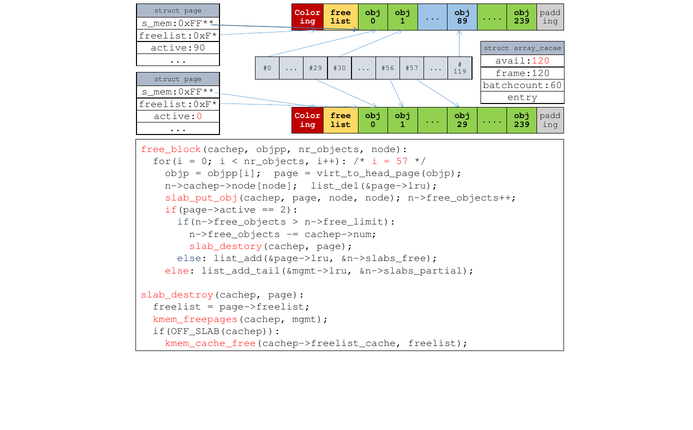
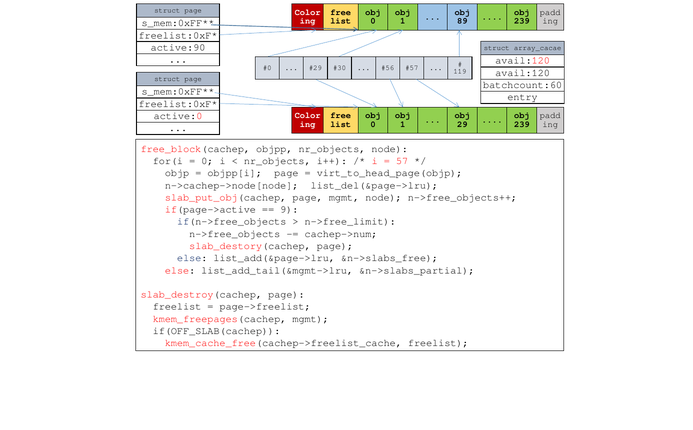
frame:120 at (523, 73): frame:120 -> avail:120
page node: node -> mgmt
2: 2 -> 9
